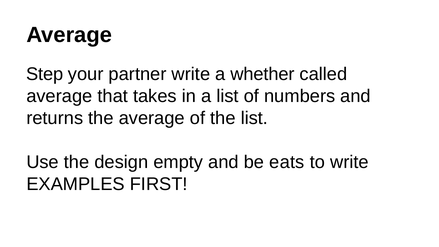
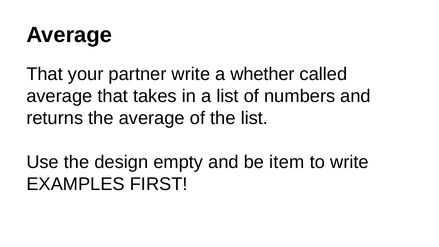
Step at (45, 74): Step -> That
eats: eats -> item
